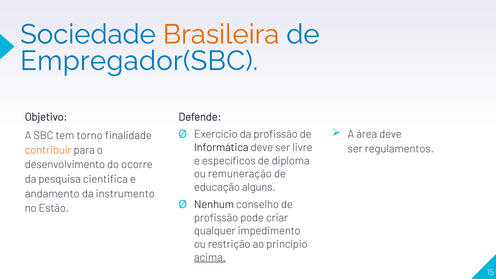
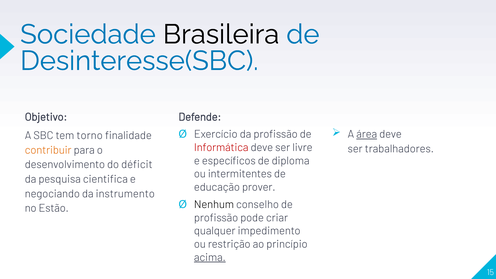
Brasileira colour: orange -> black
Empregador(SBC: Empregador(SBC -> Desinteresse(SBC
área underline: none -> present
Informática colour: black -> red
regulamentos: regulamentos -> trabalhadores
ocorre: ocorre -> déficit
remuneração: remuneração -> intermitentes
alguns: alguns -> prover
andamento: andamento -> negociando
